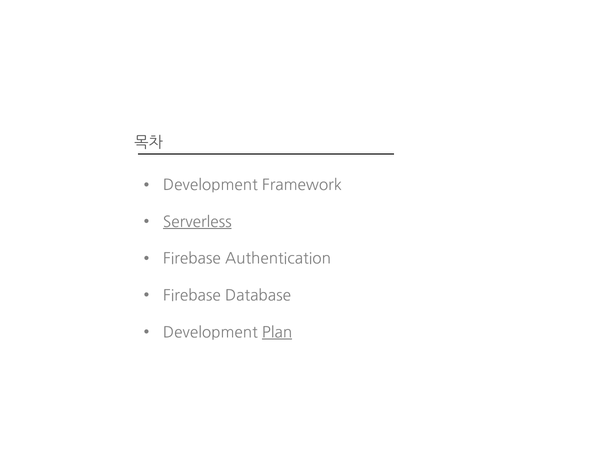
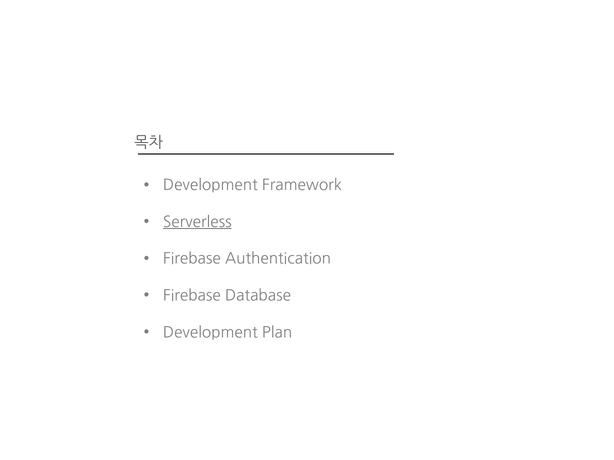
Plan underline: present -> none
